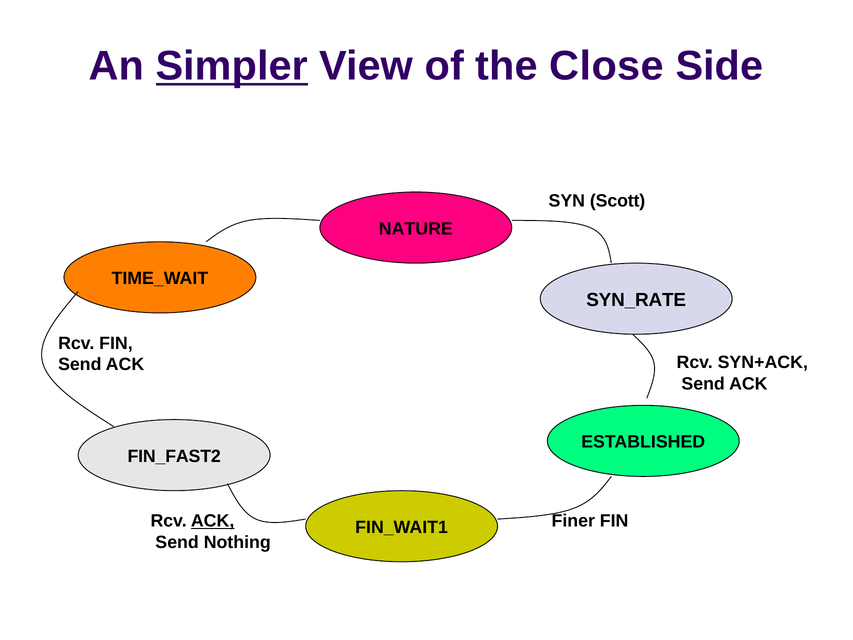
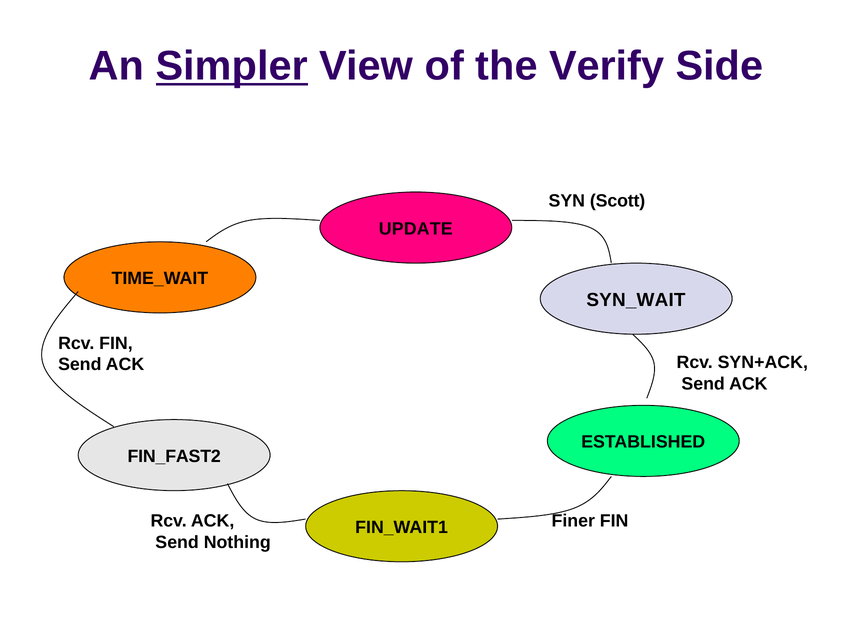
Close: Close -> Verify
NATURE: NATURE -> UPDATE
SYN_RATE: SYN_RATE -> SYN_WAIT
ACK at (213, 521) underline: present -> none
